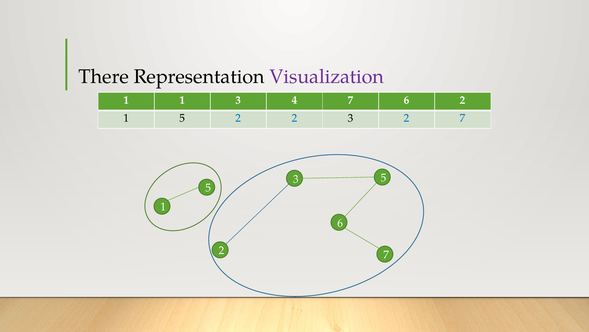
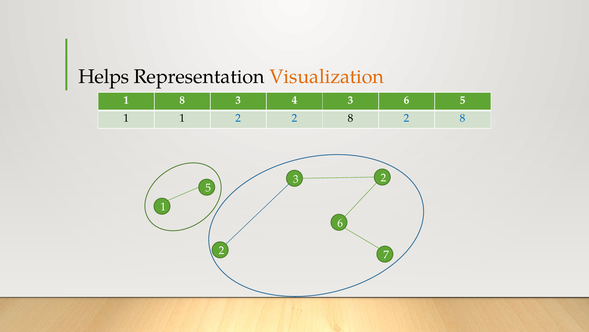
There: There -> Helps
Visualization colour: purple -> orange
1 1: 1 -> 8
4 7: 7 -> 3
6 2: 2 -> 5
1 5: 5 -> 1
2 2 3: 3 -> 8
7 at (463, 118): 7 -> 8
3 5: 5 -> 2
